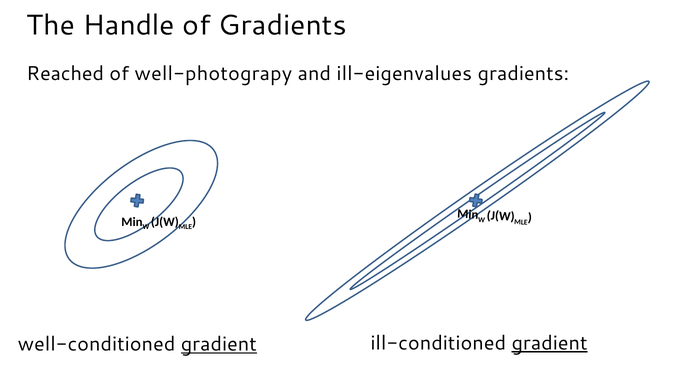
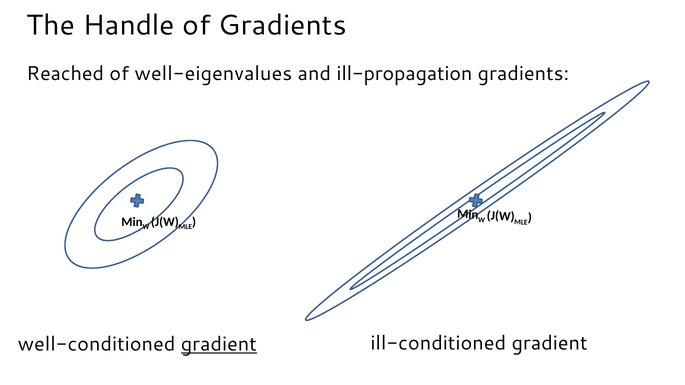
well-photograpy: well-photograpy -> well-eigenvalues
ill-eigenvalues: ill-eigenvalues -> ill-propagation
gradient at (550, 343) underline: present -> none
